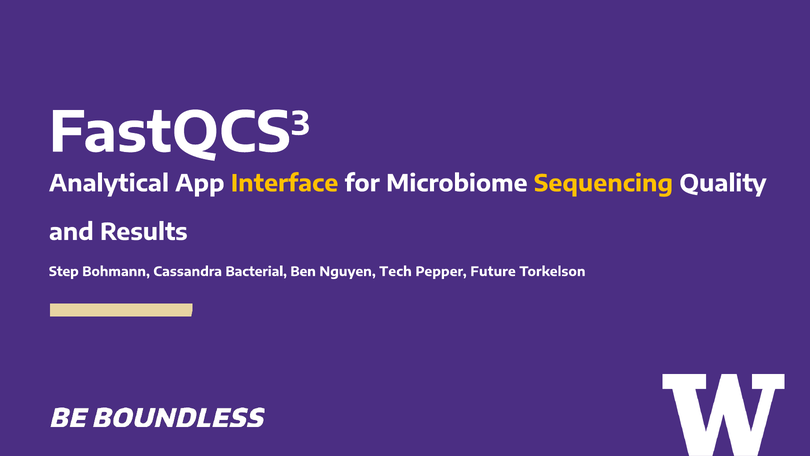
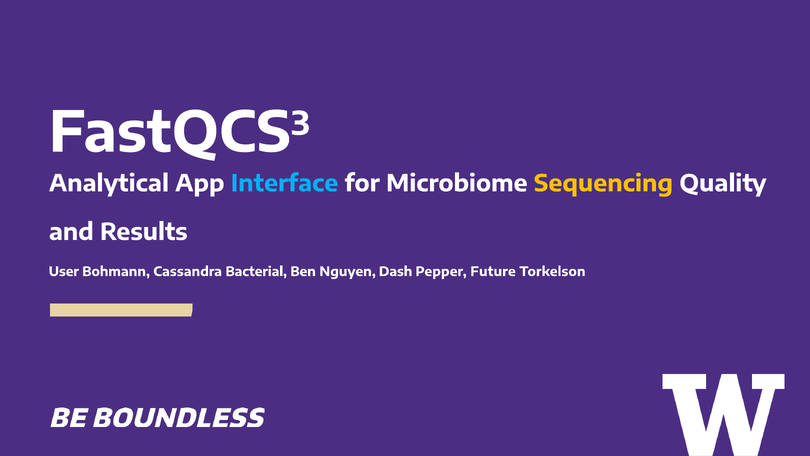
Interface colour: yellow -> light blue
Step: Step -> User
Tech: Tech -> Dash
